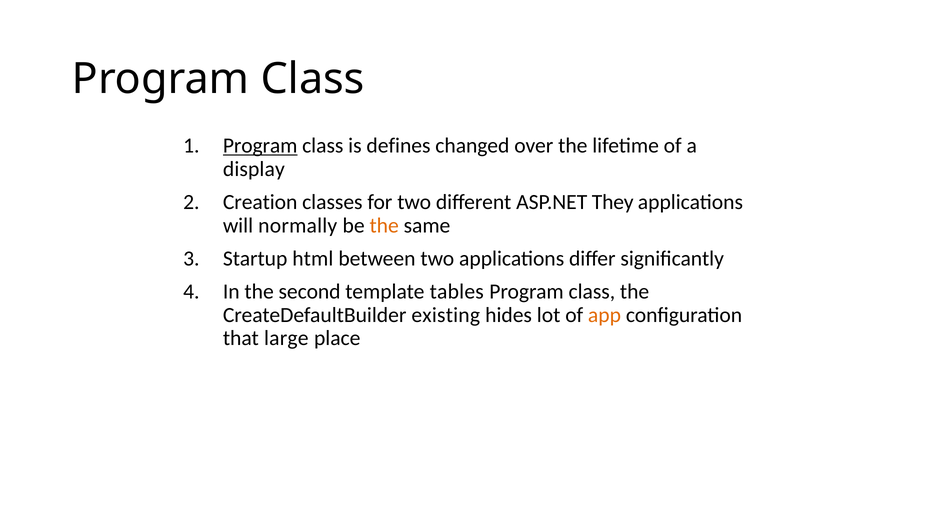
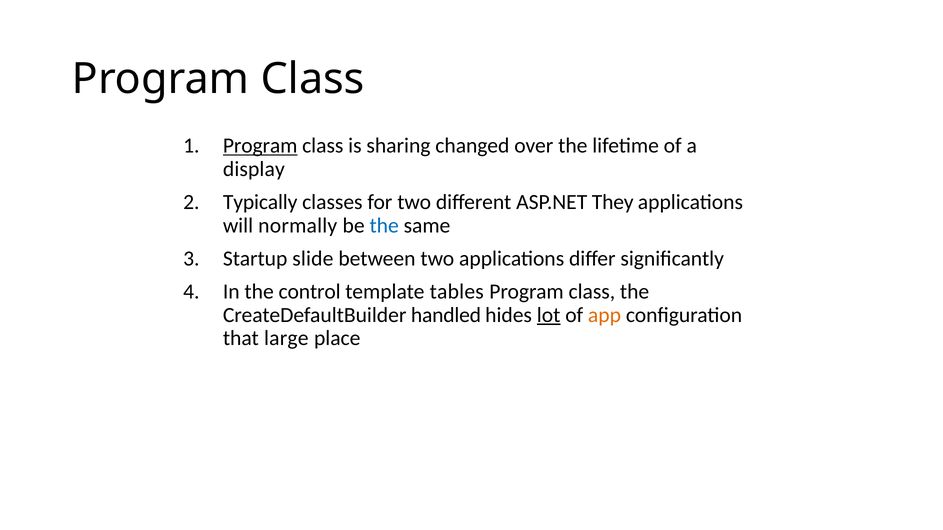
defines: defines -> sharing
Creation: Creation -> Typically
the at (384, 226) colour: orange -> blue
html: html -> slide
second: second -> control
existing: existing -> handled
lot underline: none -> present
